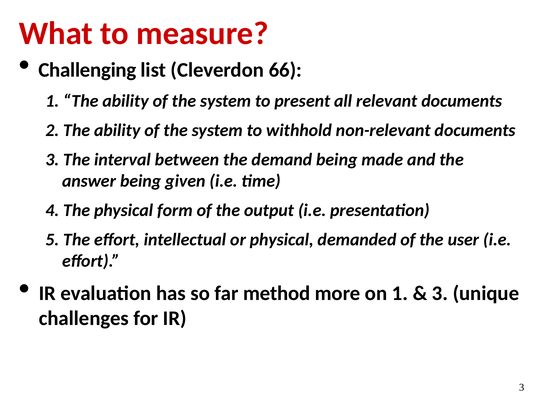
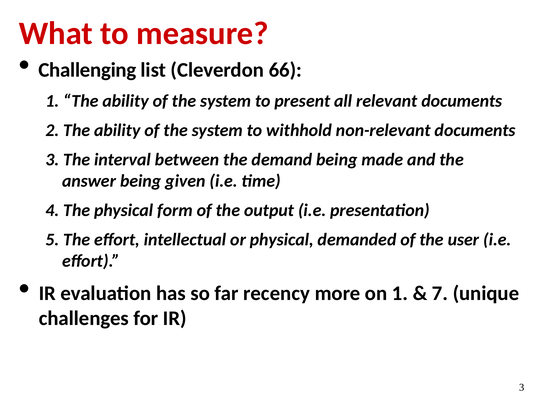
method: method -> recency
3 at (440, 294): 3 -> 7
